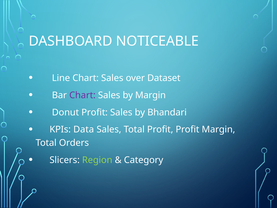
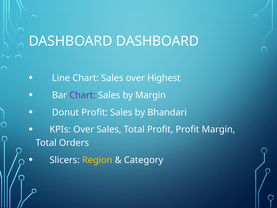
DASHBOARD NOTICEABLE: NOTICEABLE -> DASHBOARD
Dataset: Dataset -> Highest
KPIs Data: Data -> Over
Region colour: light green -> yellow
